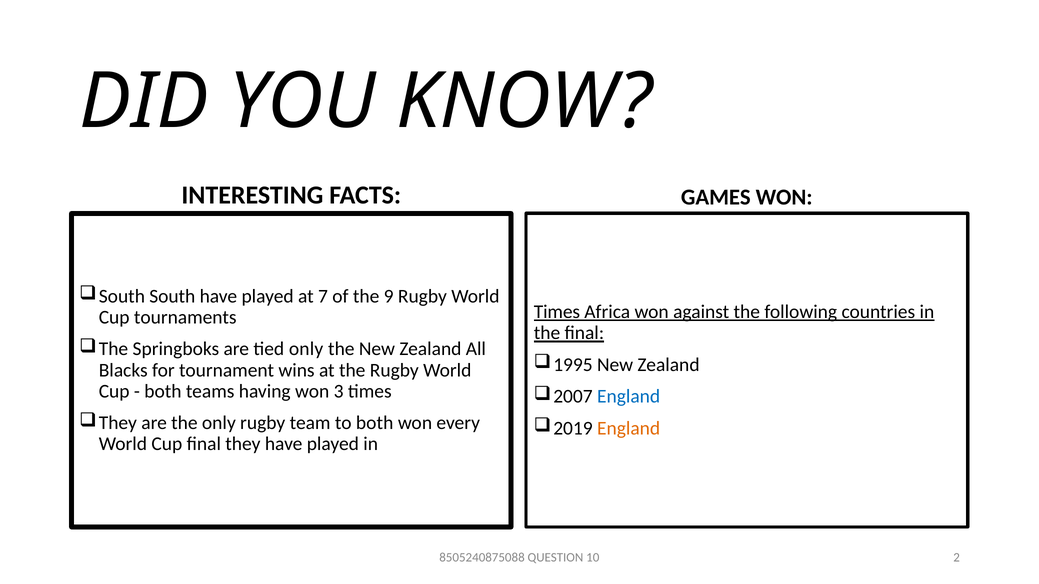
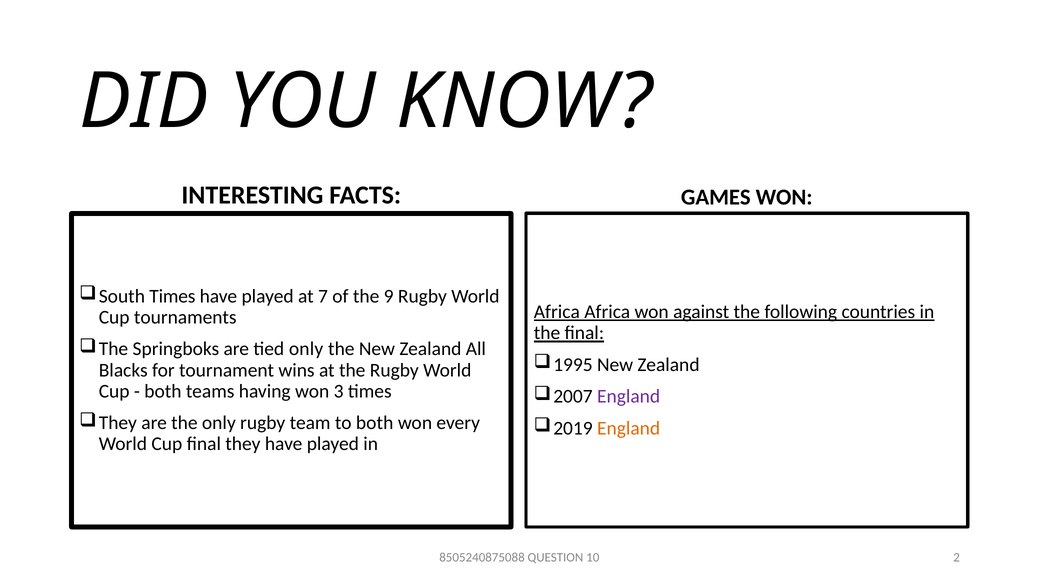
South at (172, 296): South -> Times
Times at (557, 312): Times -> Africa
England at (629, 397) colour: blue -> purple
